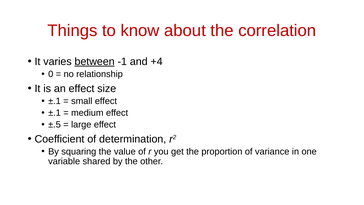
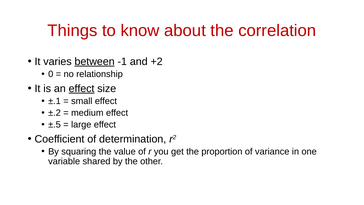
+4: +4 -> +2
effect at (82, 88) underline: none -> present
±.1 at (55, 113): ±.1 -> ±.2
